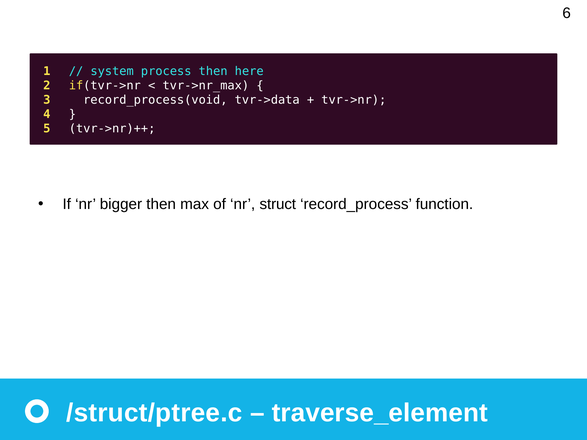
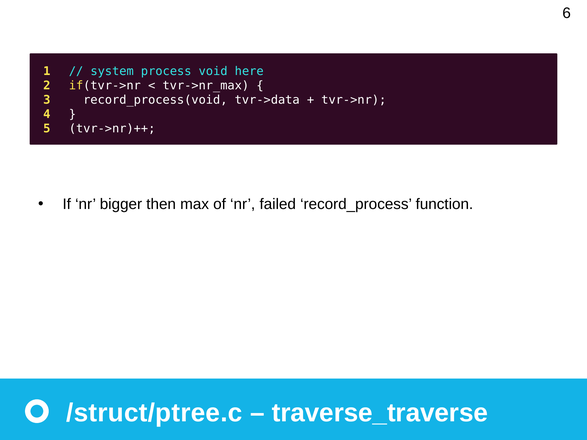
process then: then -> void
struct: struct -> failed
traverse_element: traverse_element -> traverse_traverse
